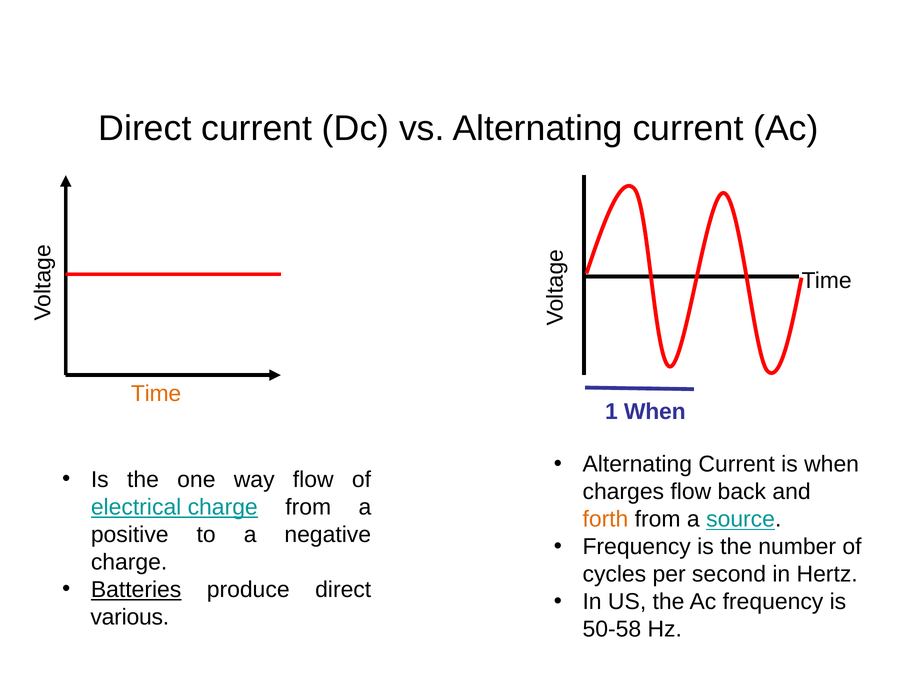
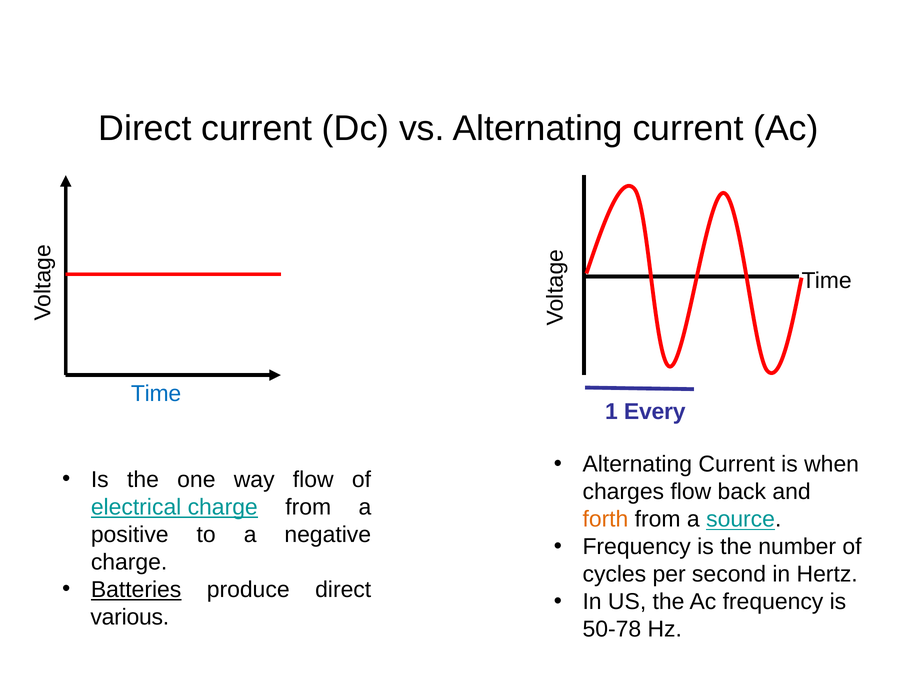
Time at (156, 394) colour: orange -> blue
1 When: When -> Every
50-58: 50-58 -> 50-78
